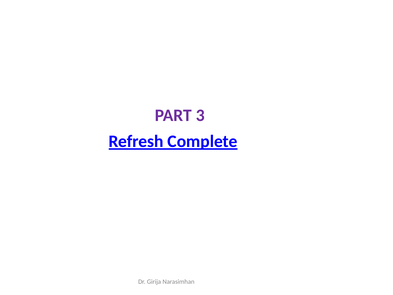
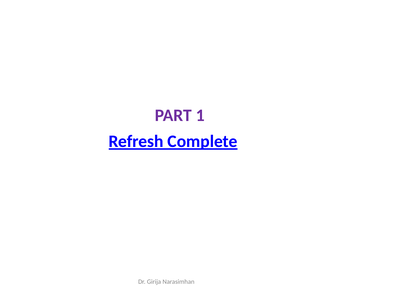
3: 3 -> 1
